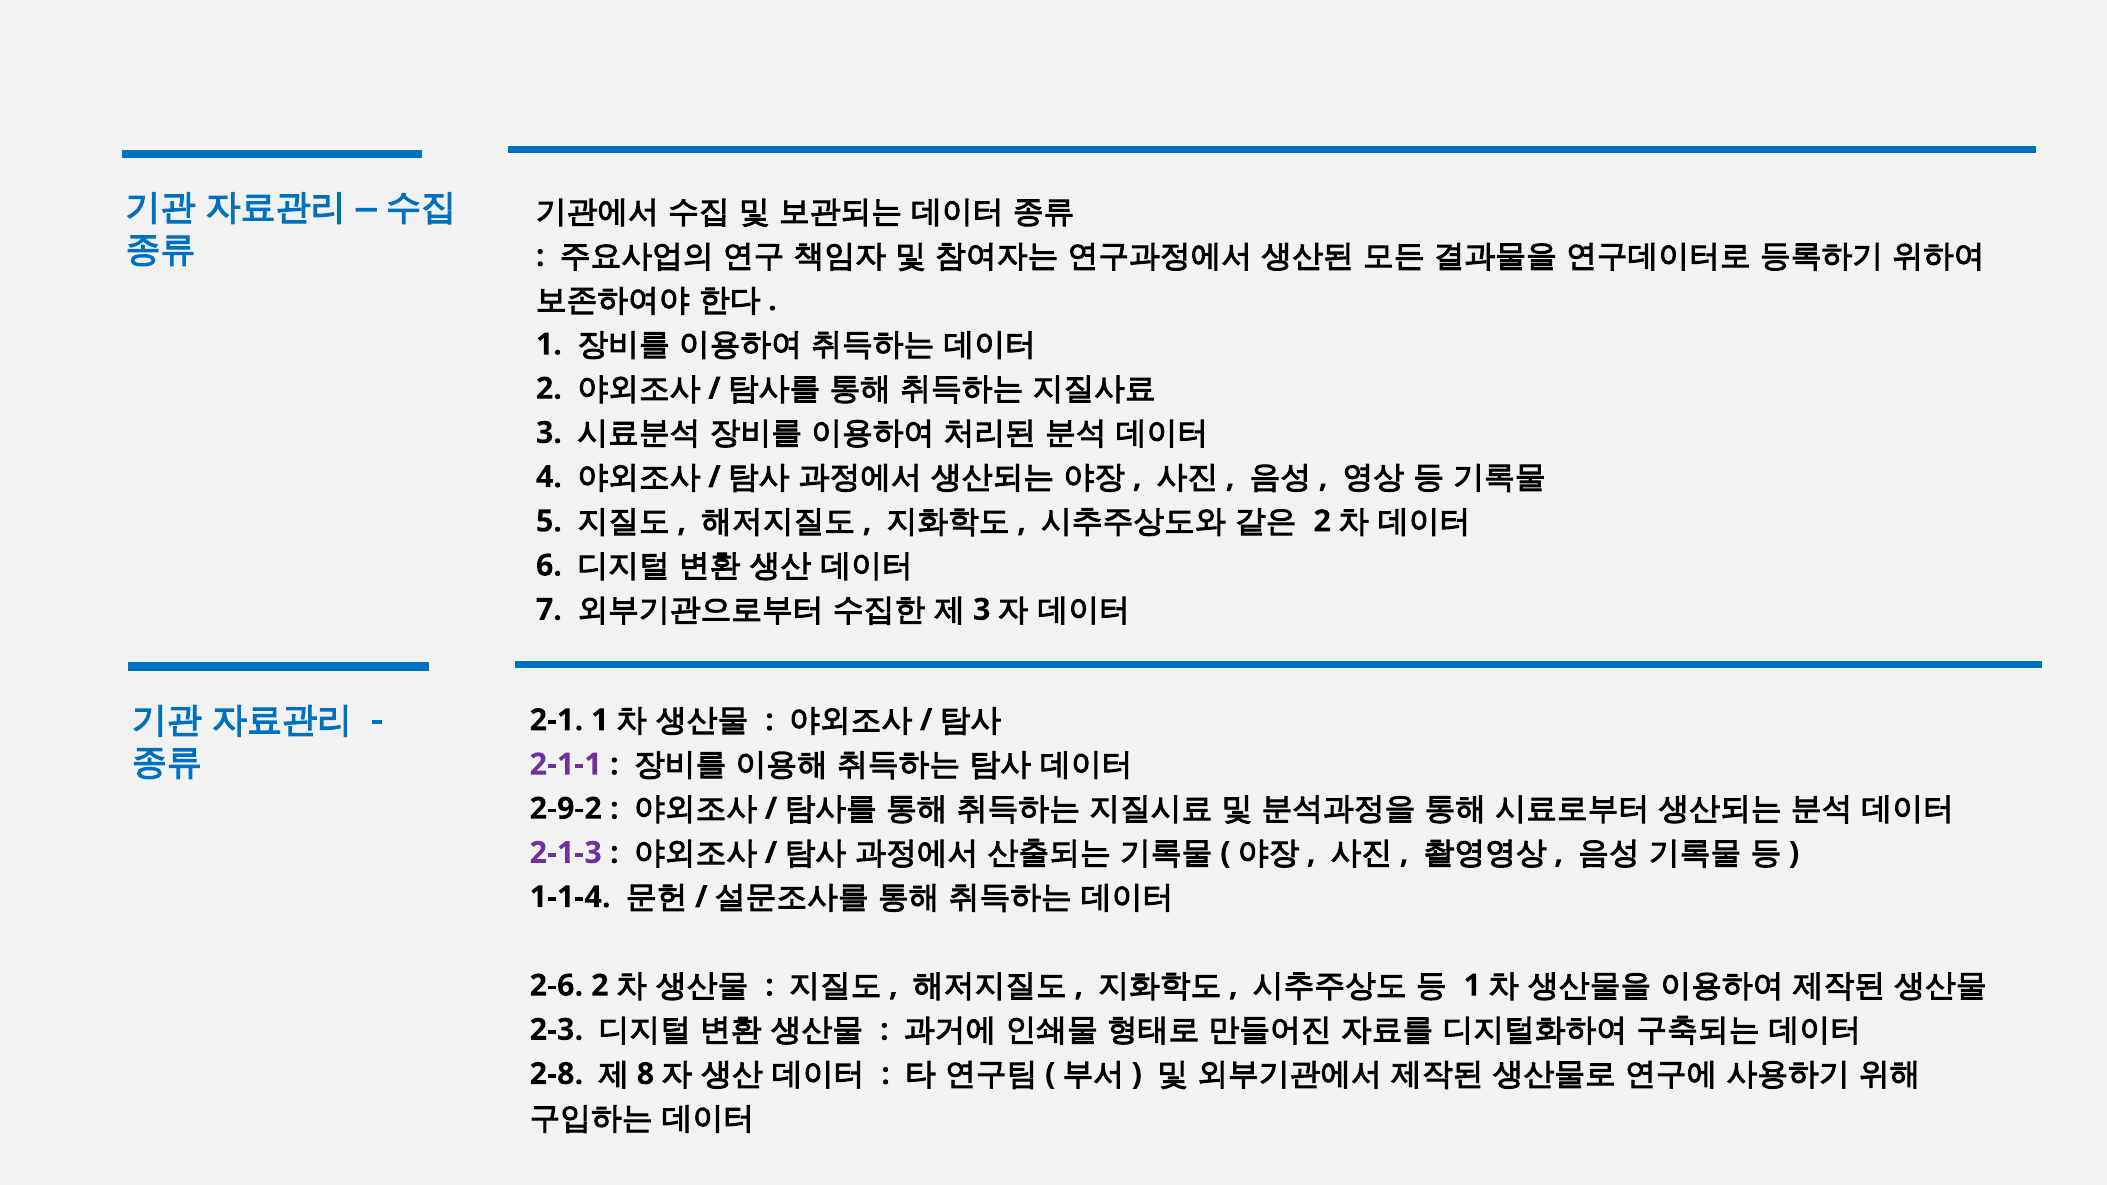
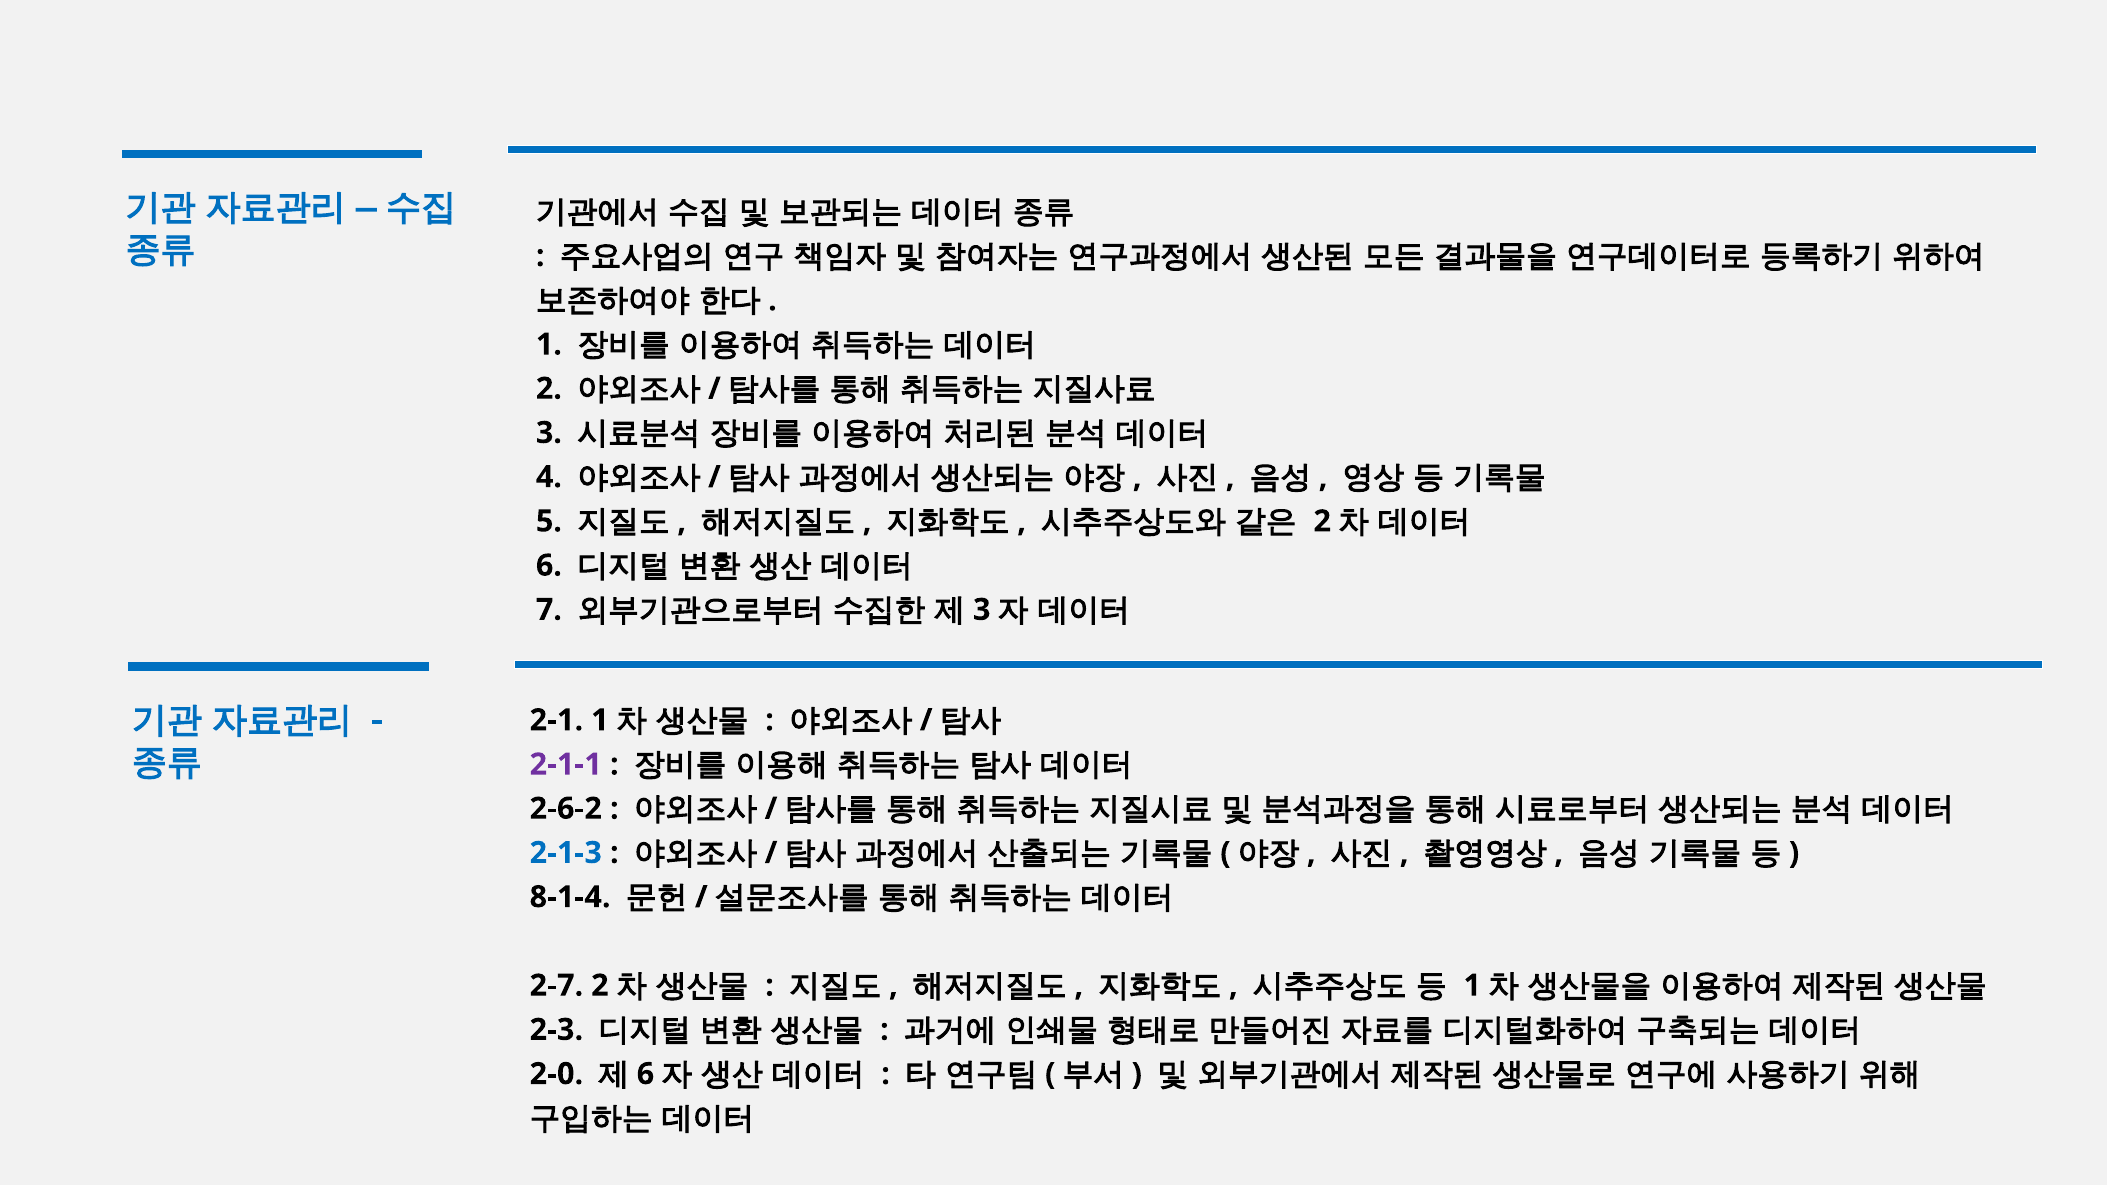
2-9-2: 2-9-2 -> 2-6-2
2-1-3 colour: purple -> blue
1-1-4: 1-1-4 -> 8-1-4
2-6: 2-6 -> 2-7
2-8: 2-8 -> 2-0
8 at (645, 1074): 8 -> 6
